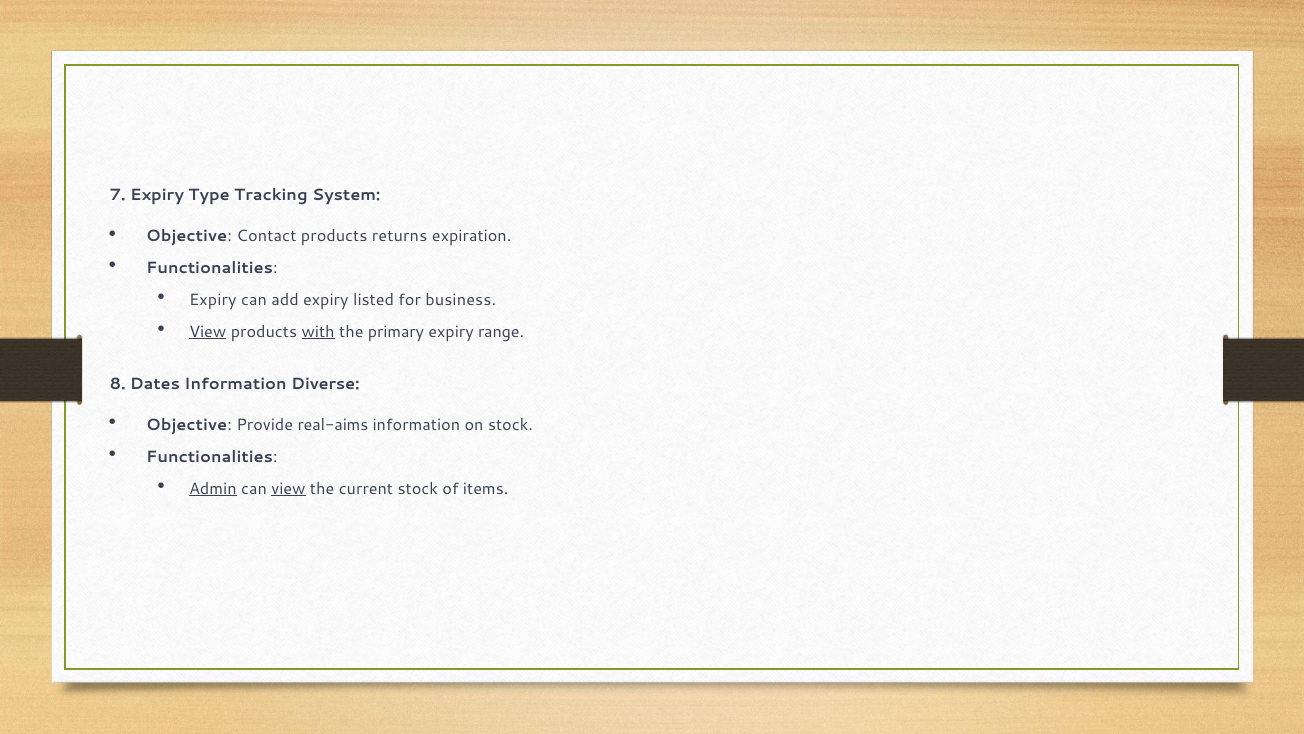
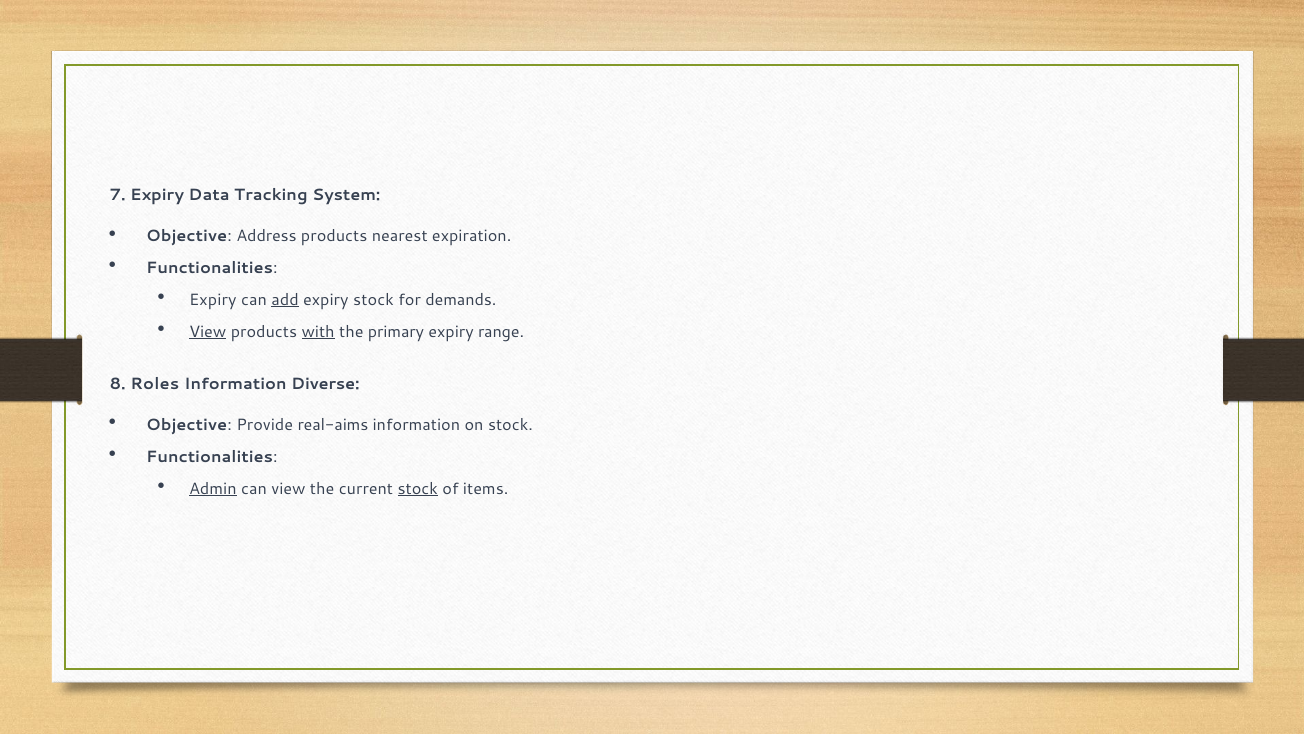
Type: Type -> Data
Contact: Contact -> Address
returns: returns -> nearest
add underline: none -> present
expiry listed: listed -> stock
business: business -> demands
Dates: Dates -> Roles
view at (288, 488) underline: present -> none
stock at (418, 488) underline: none -> present
